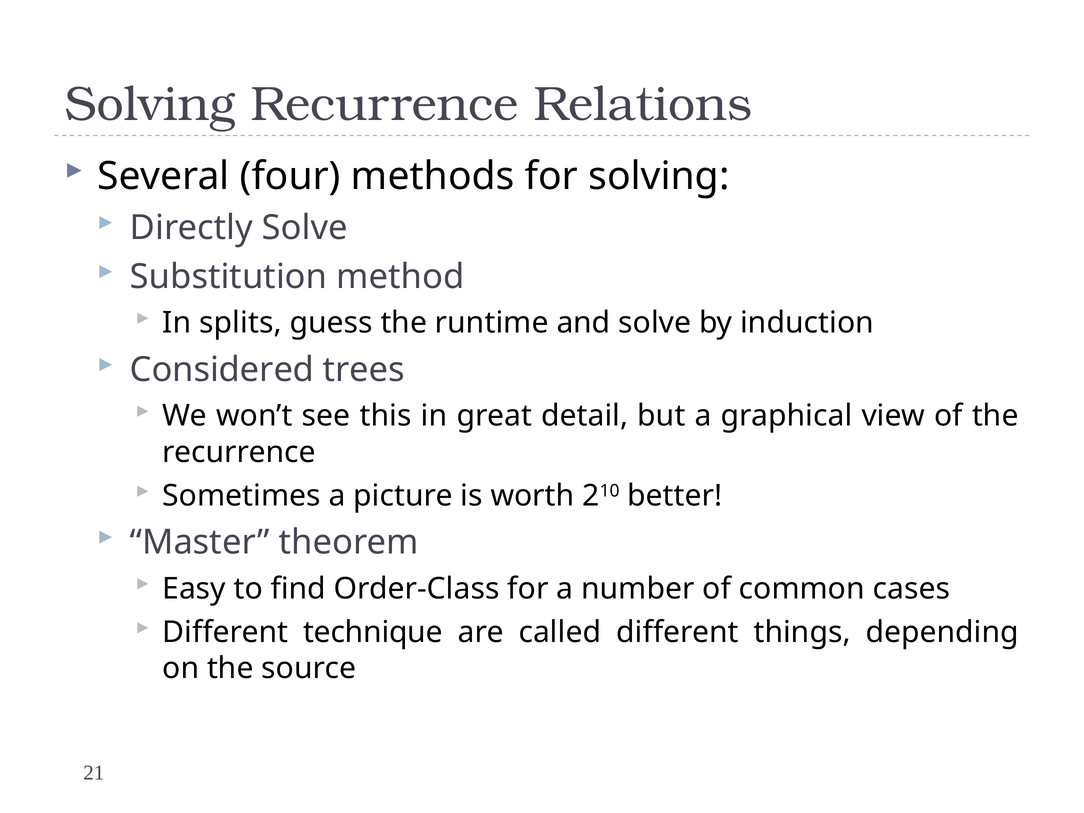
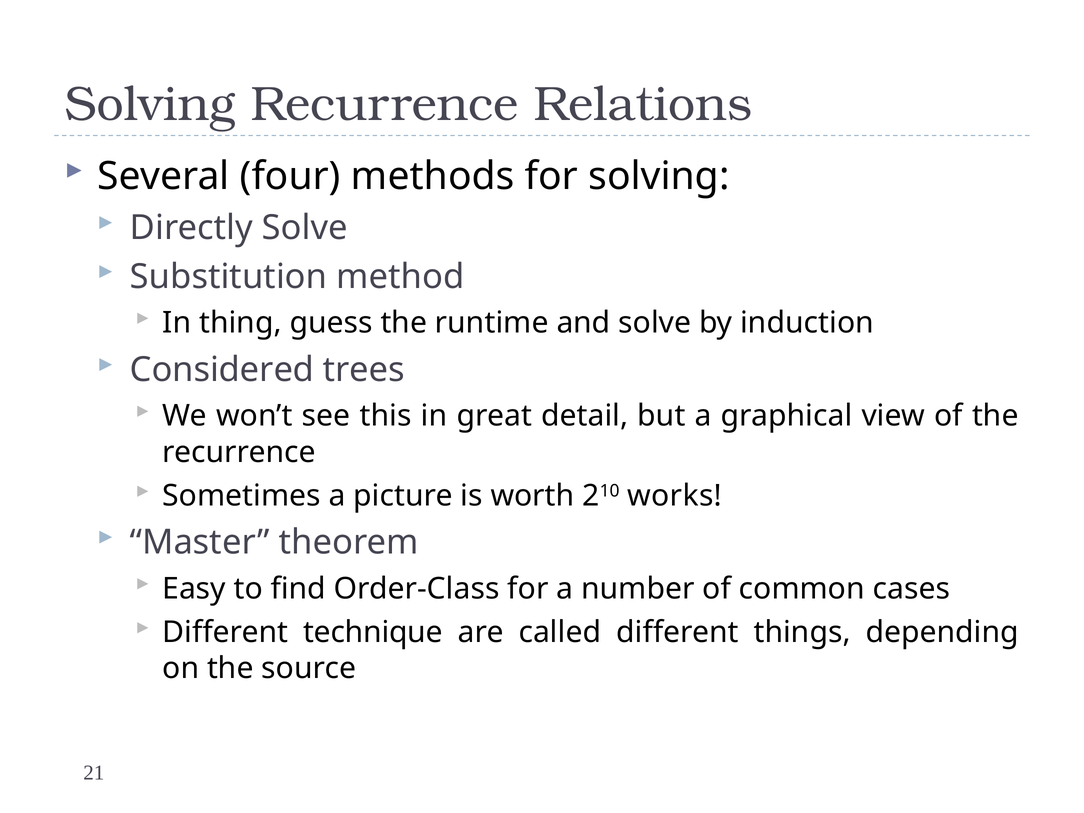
splits: splits -> thing
better: better -> works
